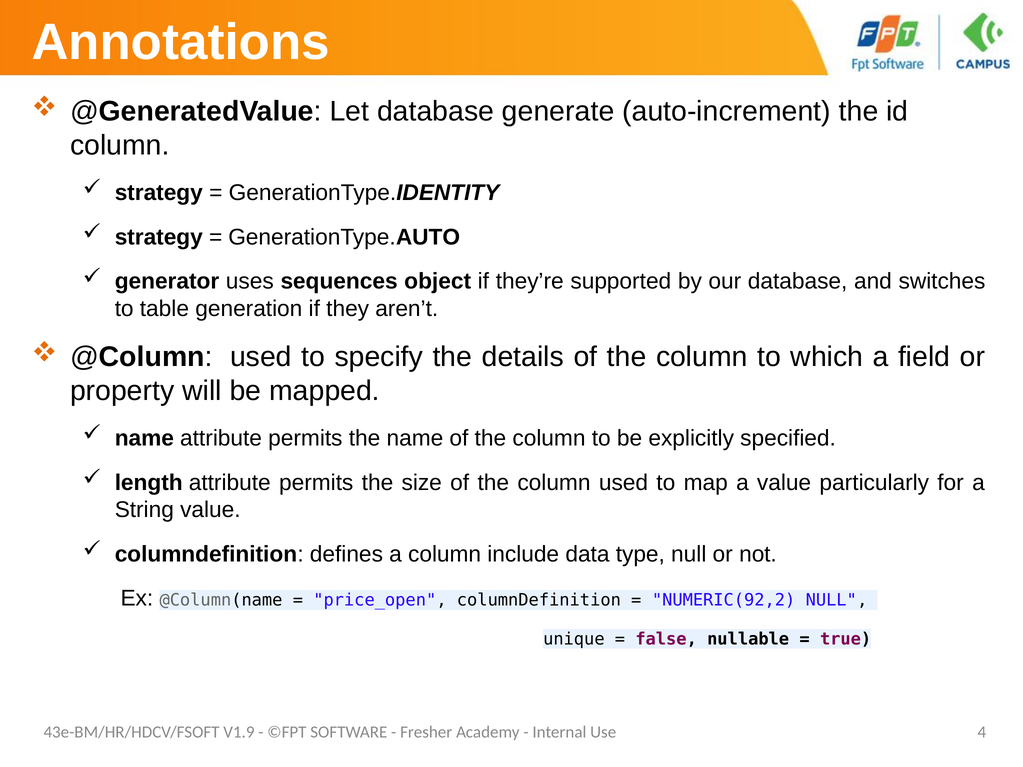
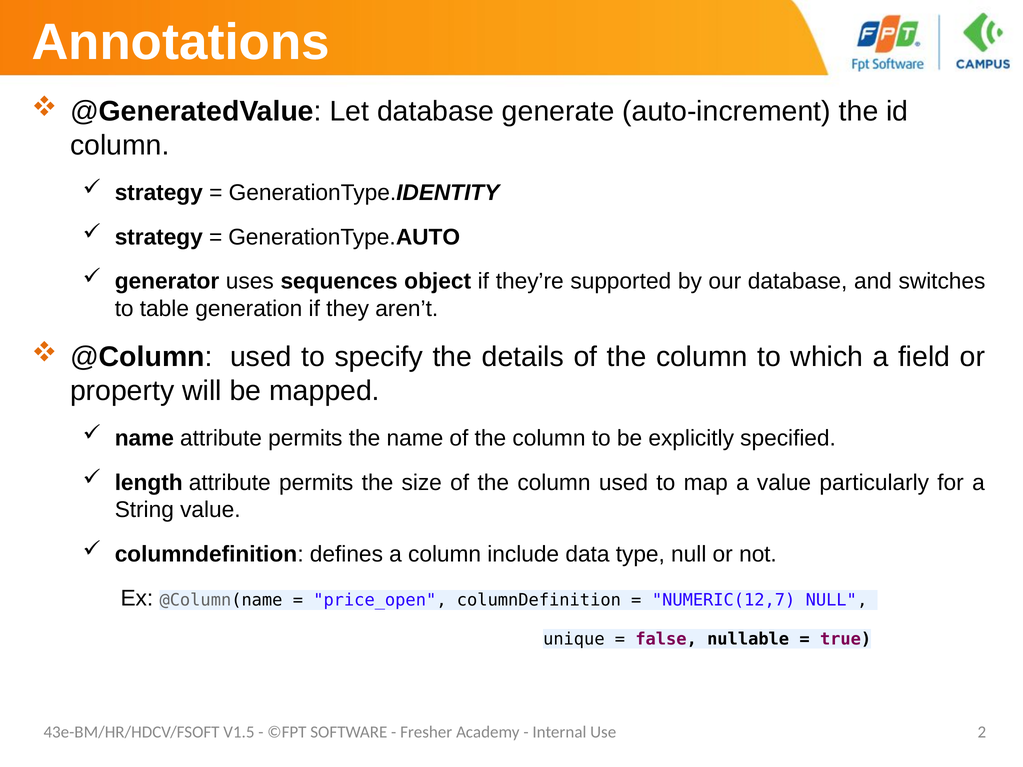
NUMERIC(92,2: NUMERIC(92,2 -> NUMERIC(12,7
V1.9: V1.9 -> V1.5
4: 4 -> 2
